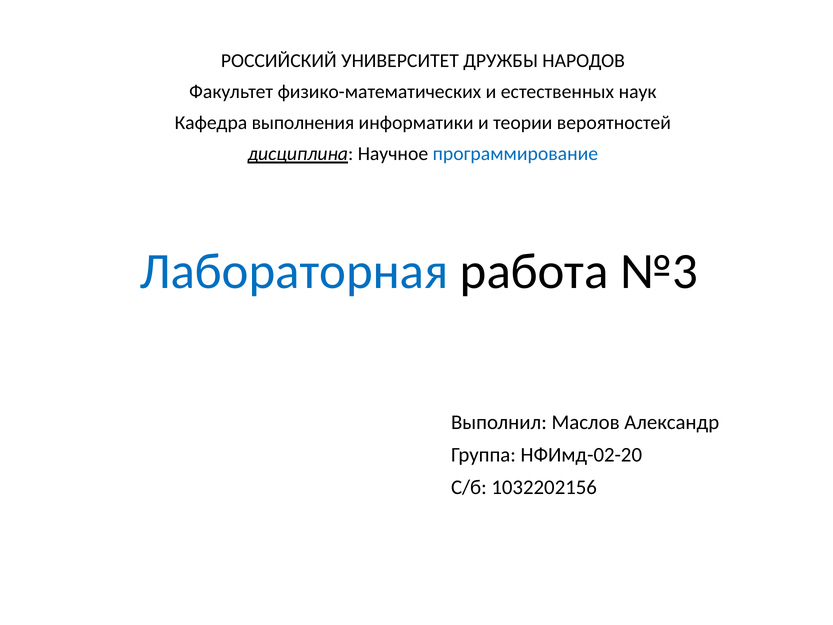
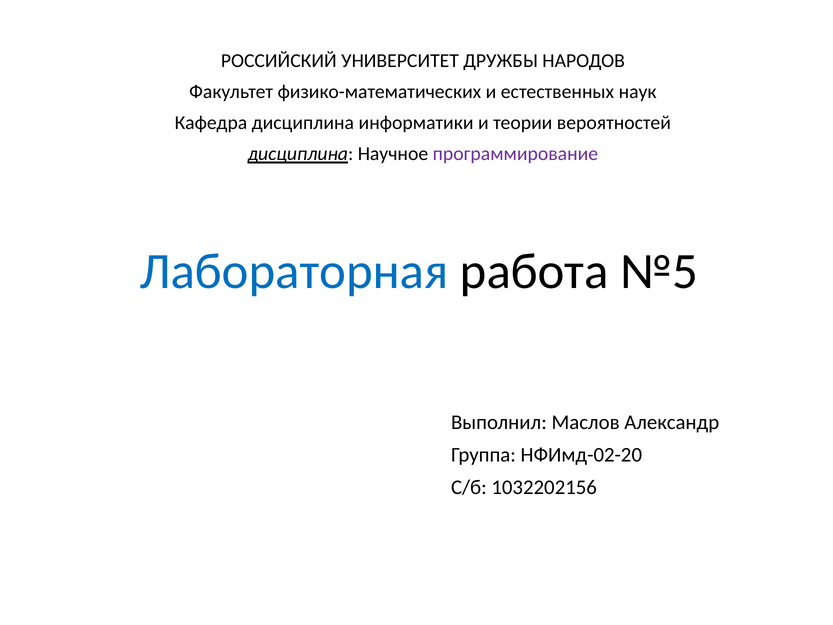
Кафедра выполнения: выполнения -> дисциплина
программирование colour: blue -> purple
№3: №3 -> №5
